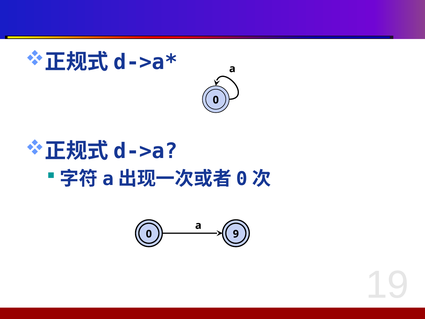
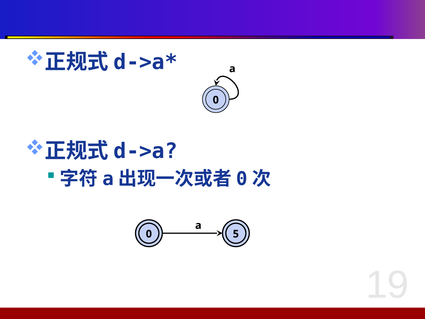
9: 9 -> 5
